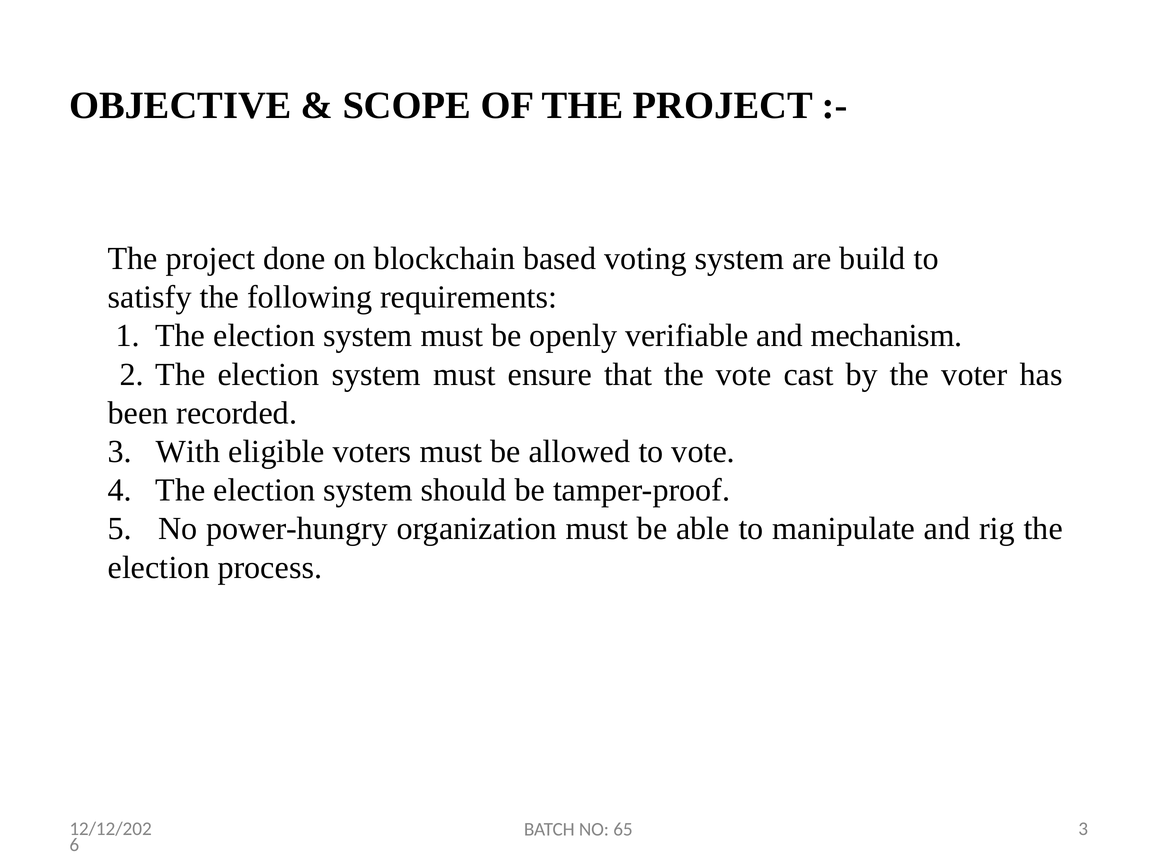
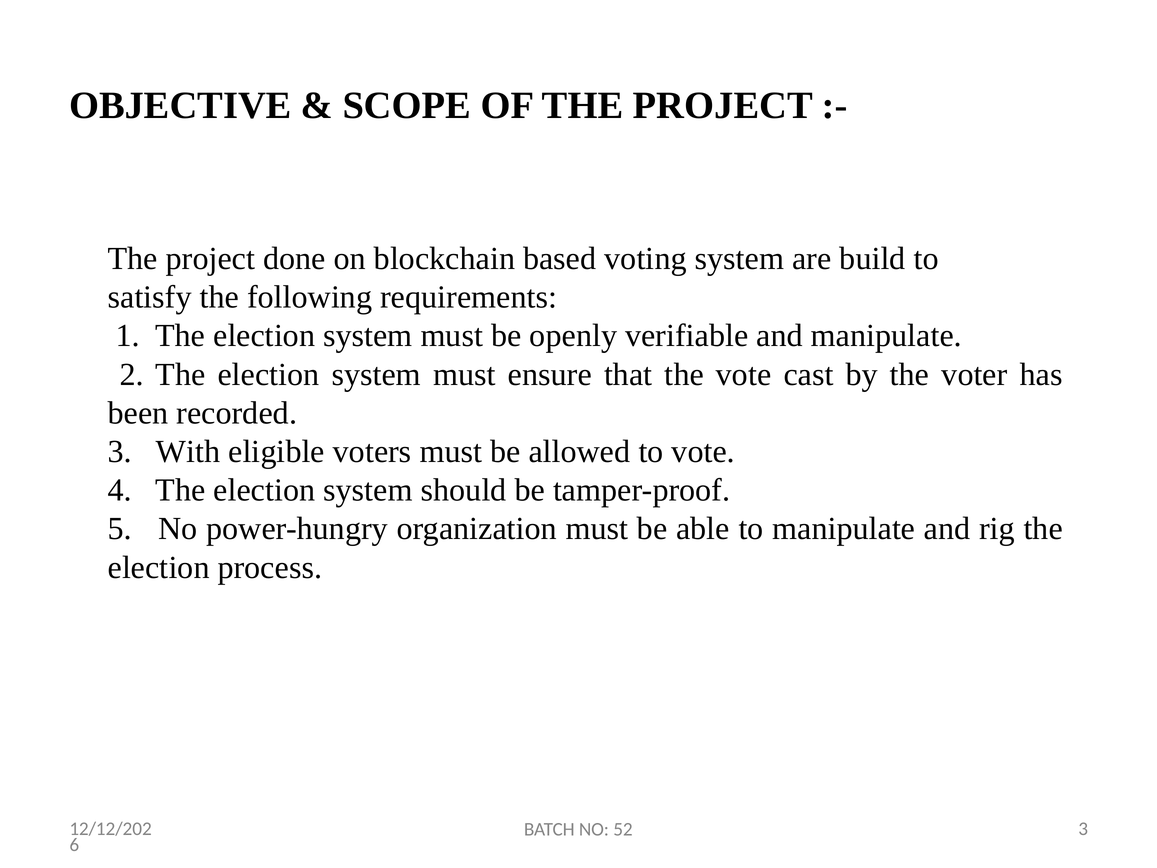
and mechanism: mechanism -> manipulate
65: 65 -> 52
